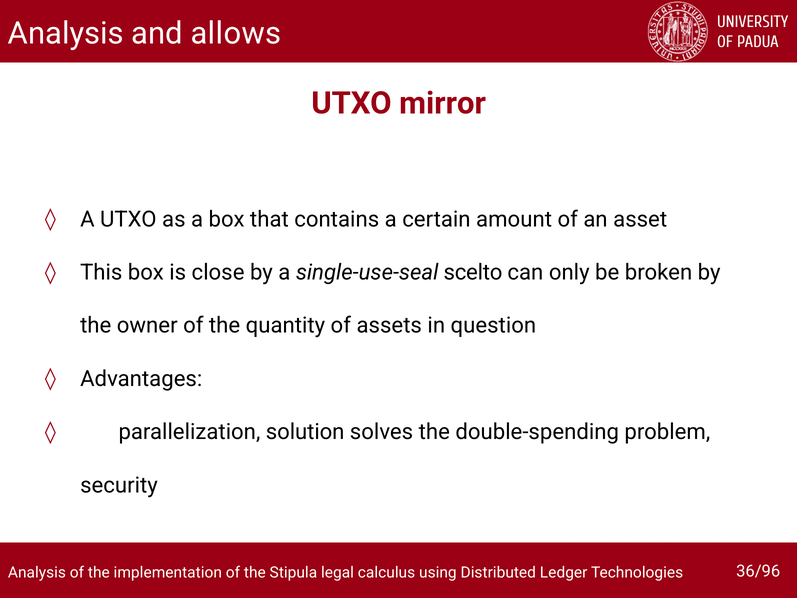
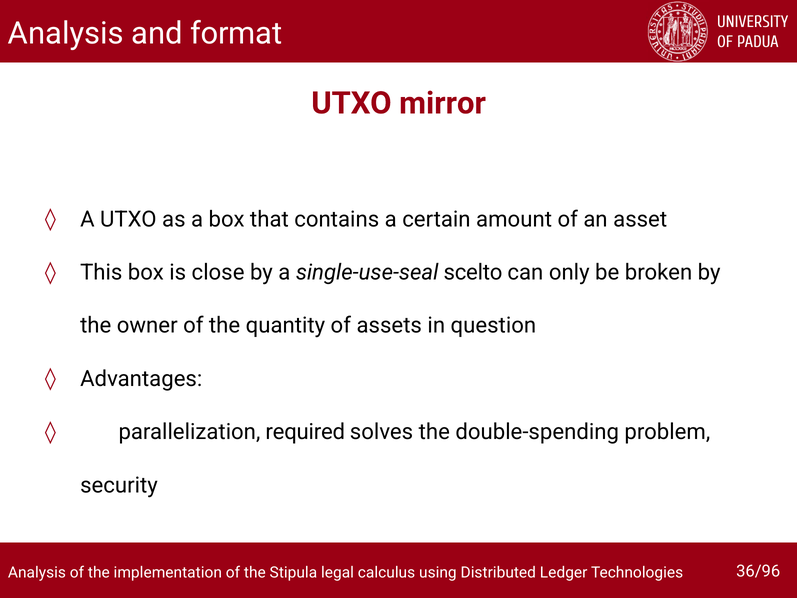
allows: allows -> format
solution: solution -> required
